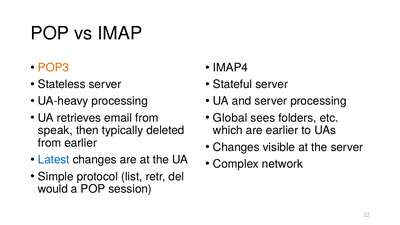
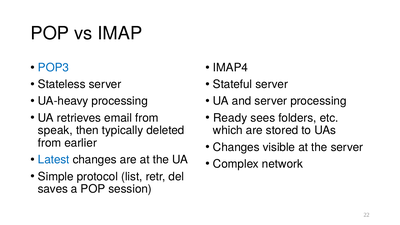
POP3 colour: orange -> blue
Global: Global -> Ready
are earlier: earlier -> stored
would: would -> saves
